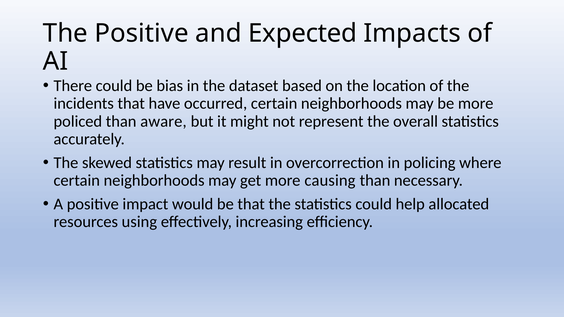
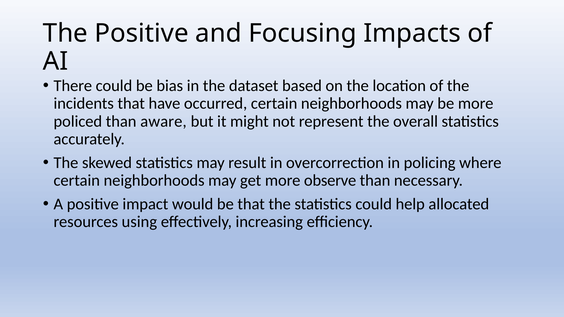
Expected: Expected -> Focusing
causing: causing -> observe
